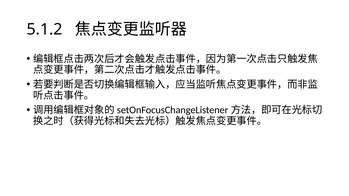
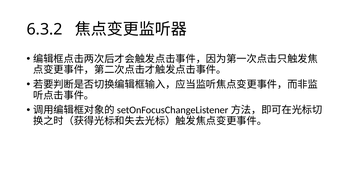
5.1.2: 5.1.2 -> 6.3.2
